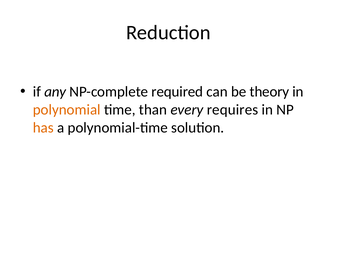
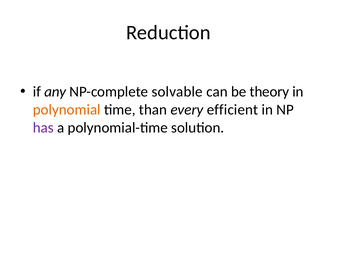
required: required -> solvable
requires: requires -> efficient
has colour: orange -> purple
